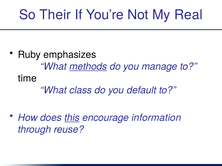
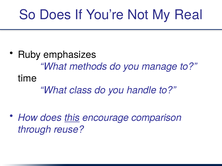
So Their: Their -> Does
methods underline: present -> none
default: default -> handle
information: information -> comparison
